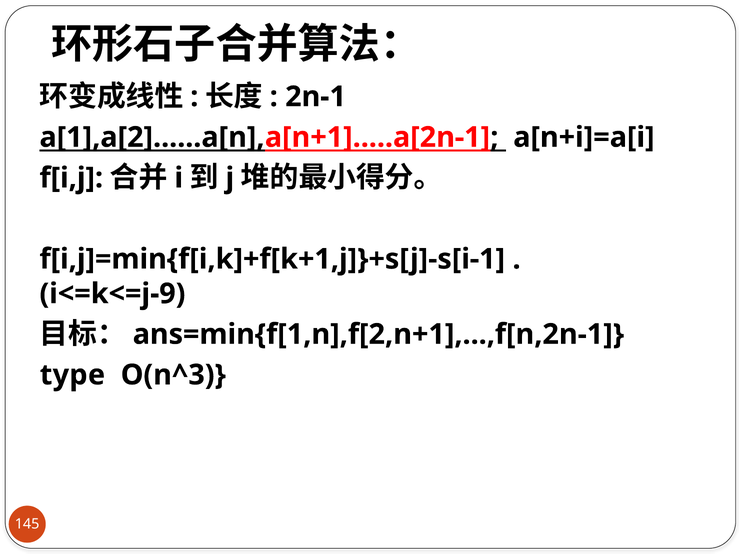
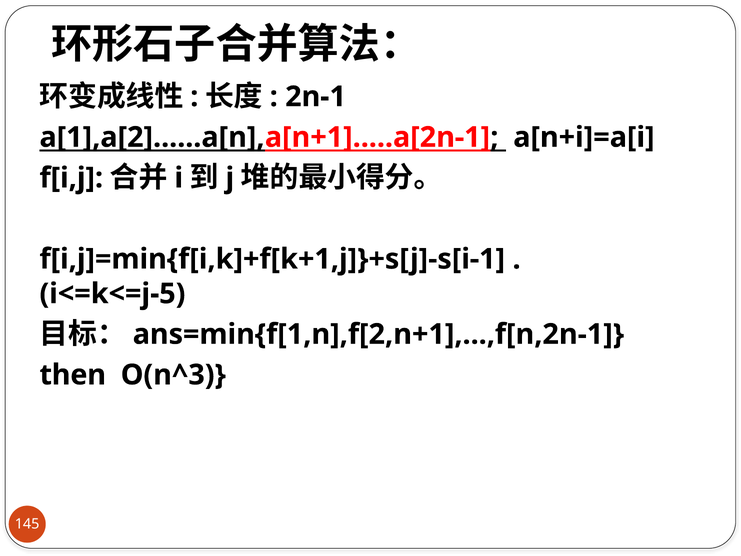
i<=k<=j-9: i<=k<=j-9 -> i<=k<=j-5
type: type -> then
